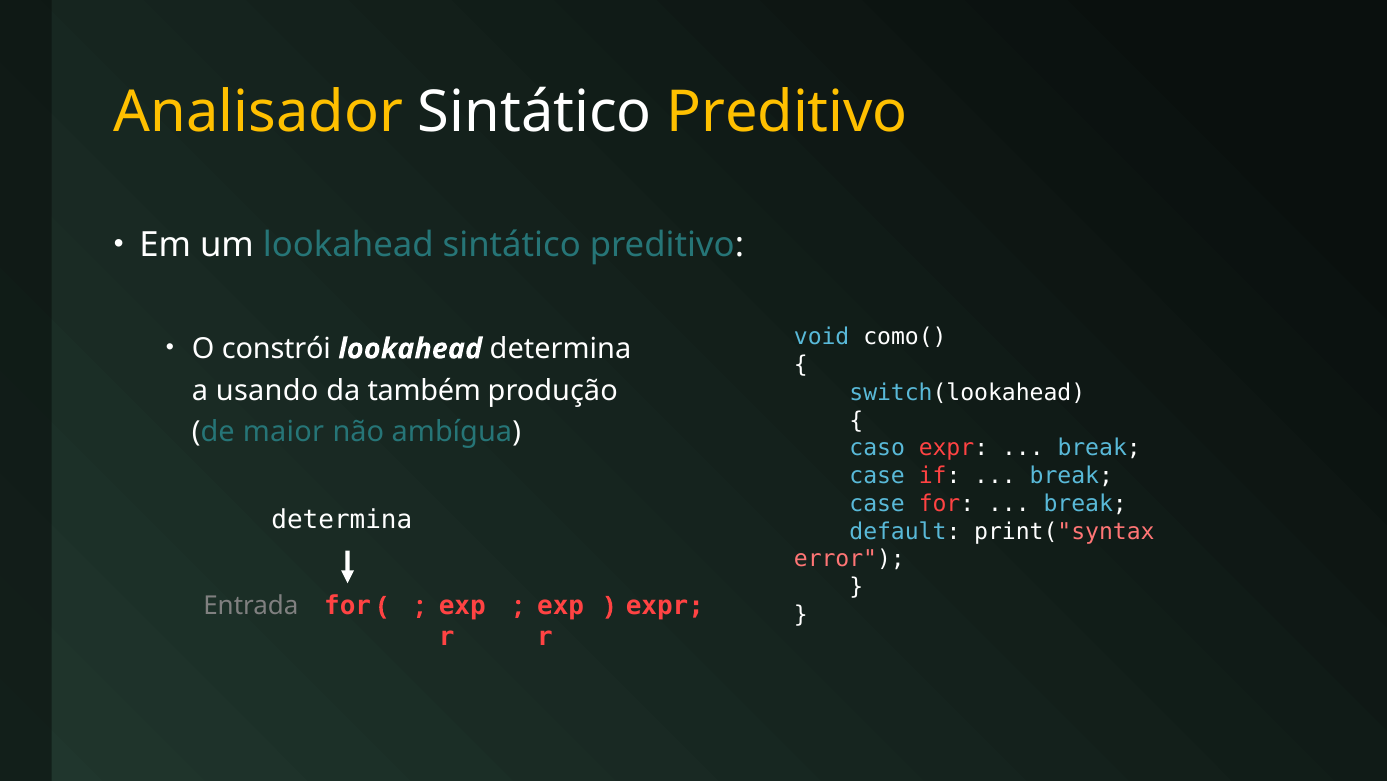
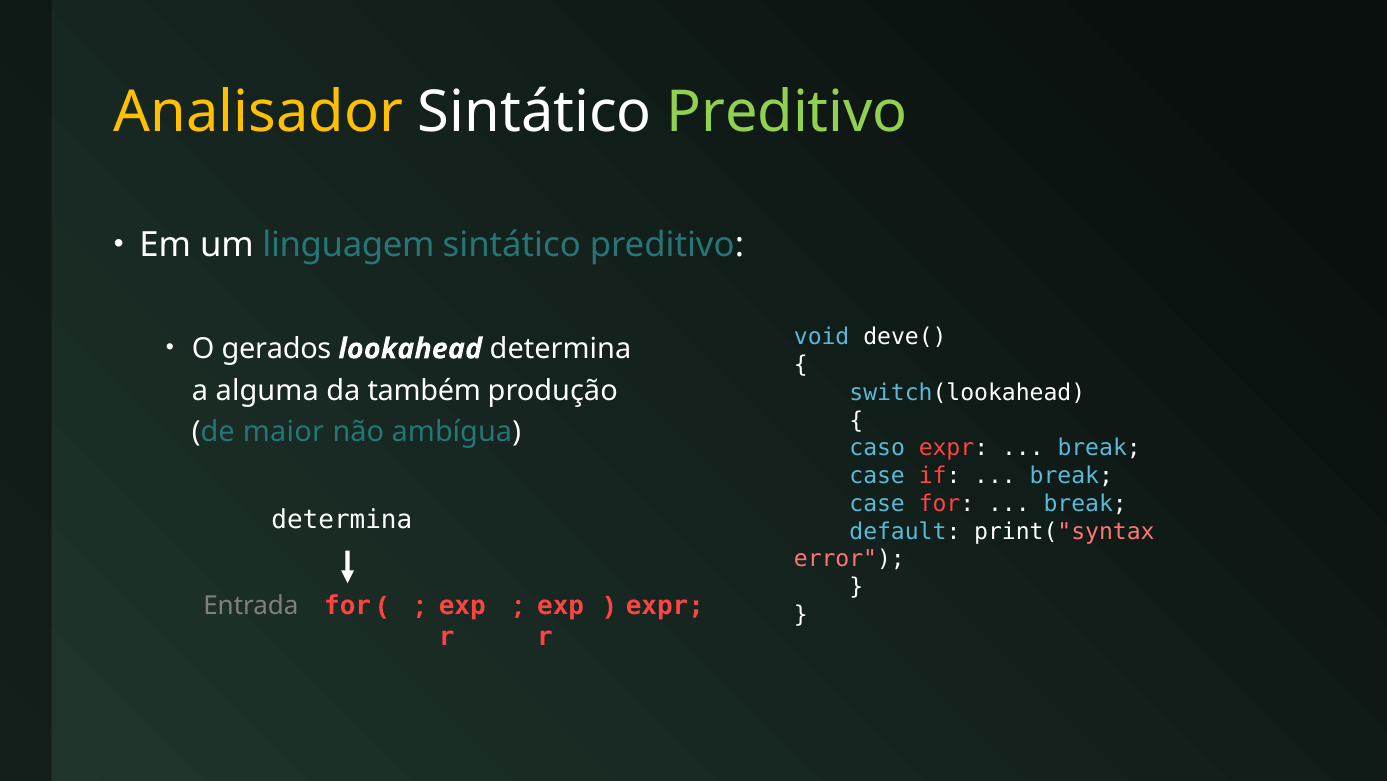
Preditivo at (787, 112) colour: yellow -> light green
um lookahead: lookahead -> linguagem
como(: como( -> deve(
constrói: constrói -> gerados
usando: usando -> alguma
